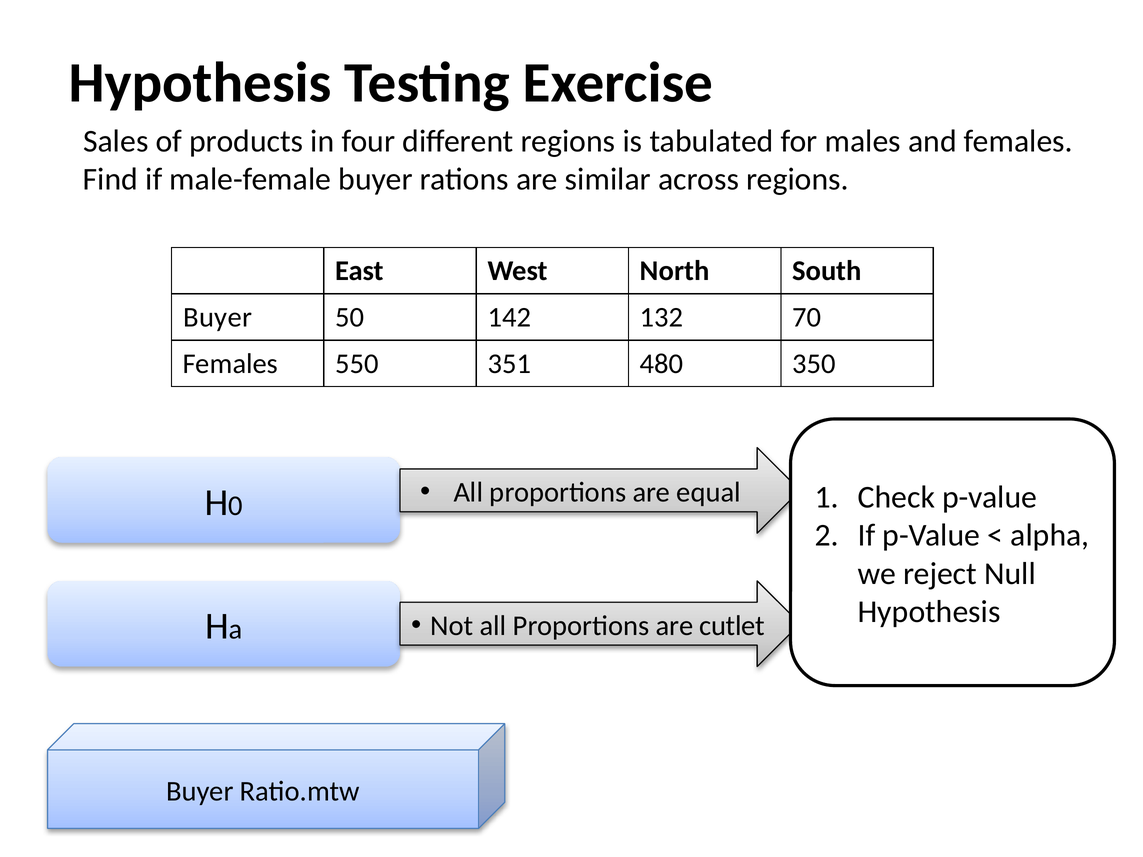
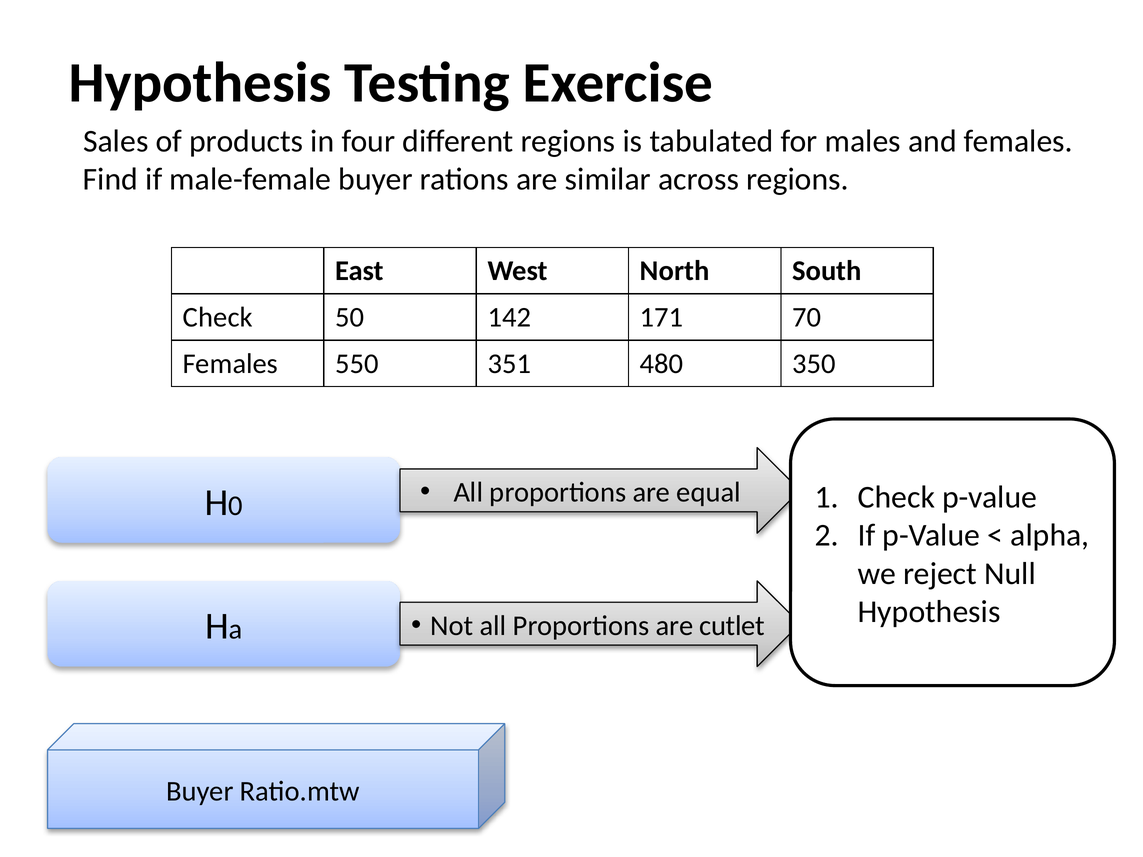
Buyer at (218, 317): Buyer -> Check
132: 132 -> 171
